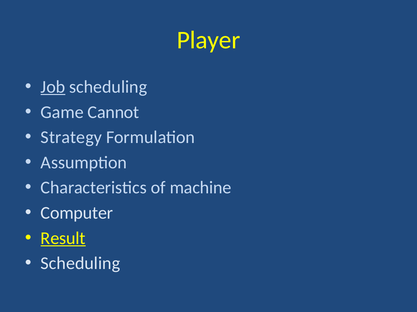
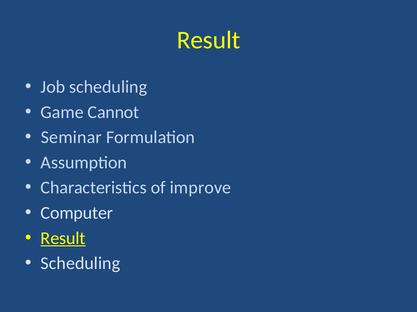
Player at (208, 40): Player -> Result
Job underline: present -> none
Strategy: Strategy -> Seminar
machine: machine -> improve
